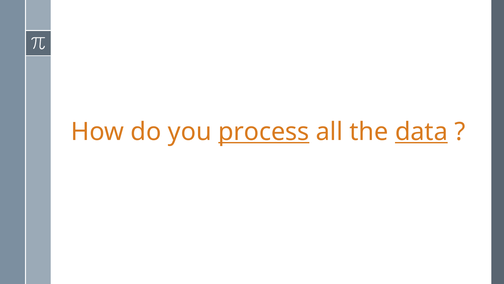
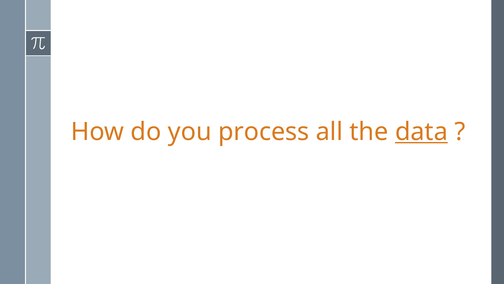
process underline: present -> none
